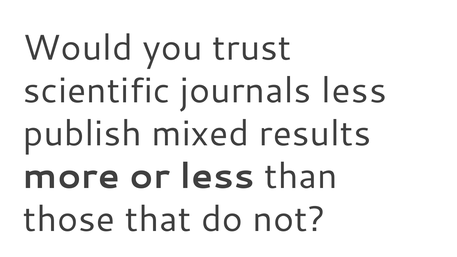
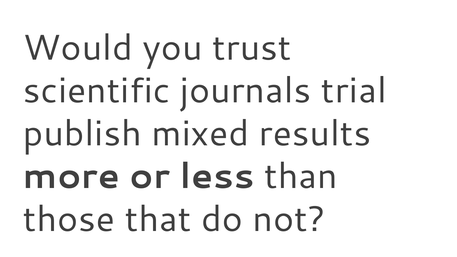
journals less: less -> trial
